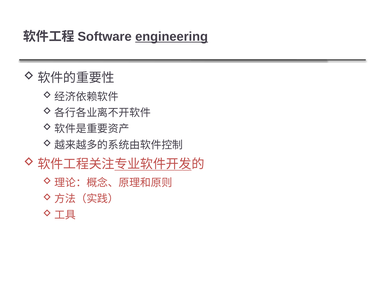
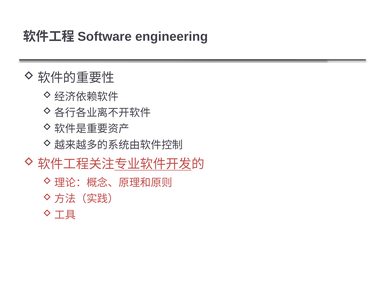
engineering underline: present -> none
